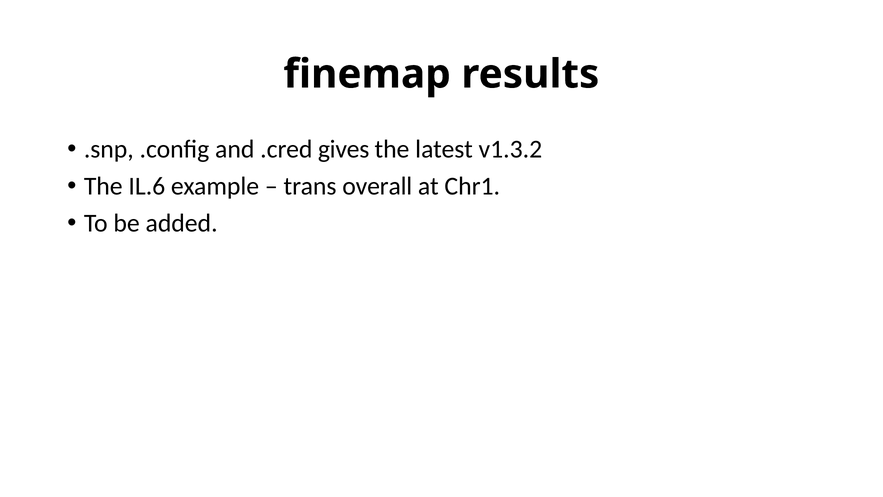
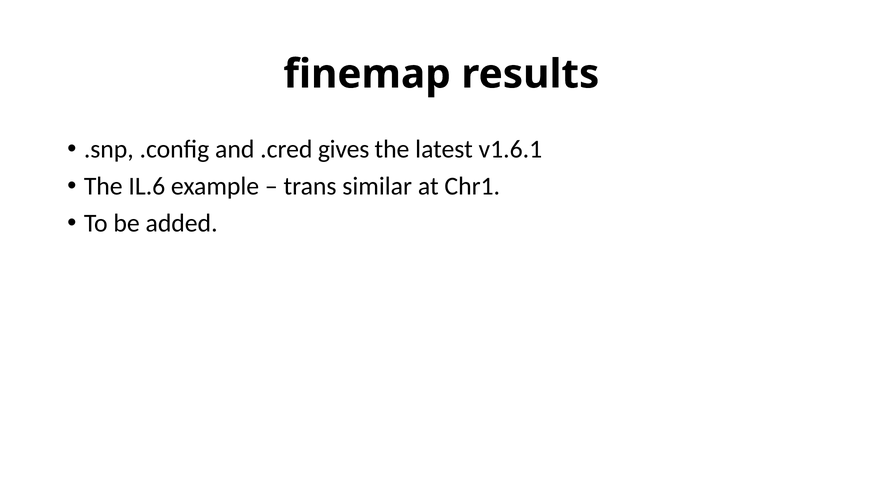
v1.3.2: v1.3.2 -> v1.6.1
overall: overall -> similar
